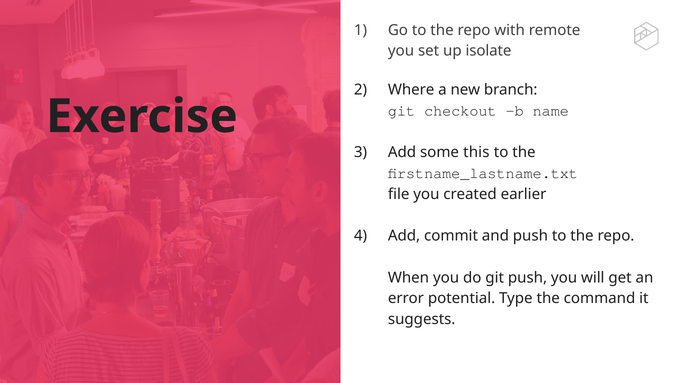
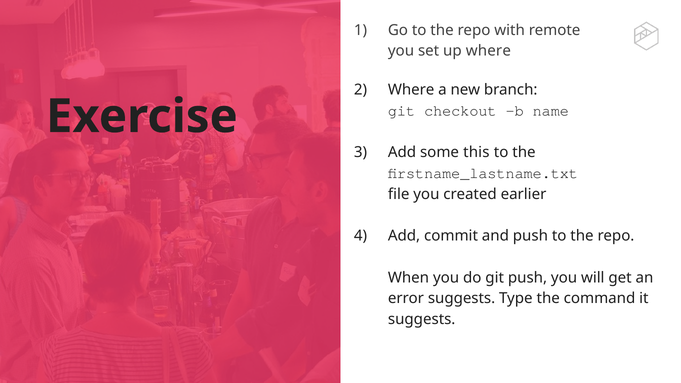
up isolate: isolate -> where
error potential: potential -> suggests
